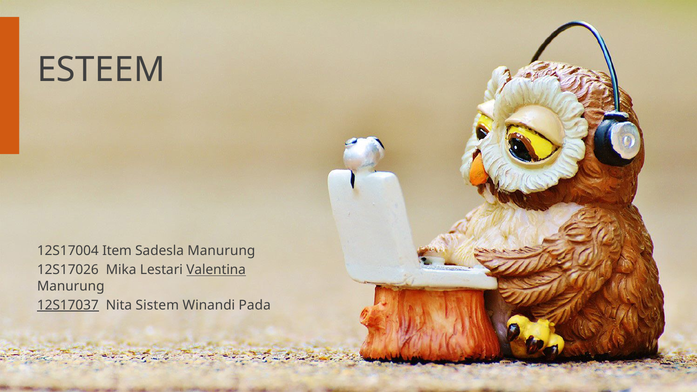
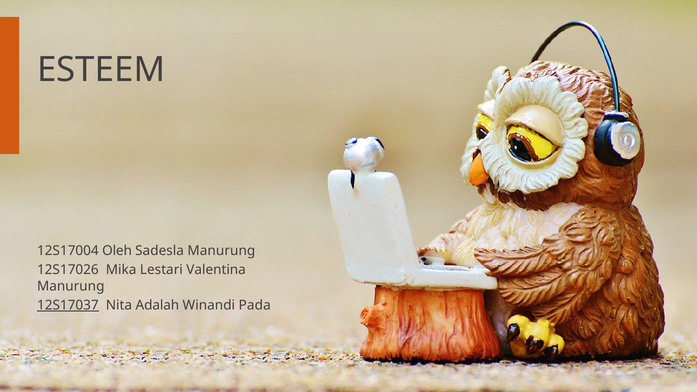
Item: Item -> Oleh
Valentina underline: present -> none
Sistem: Sistem -> Adalah
